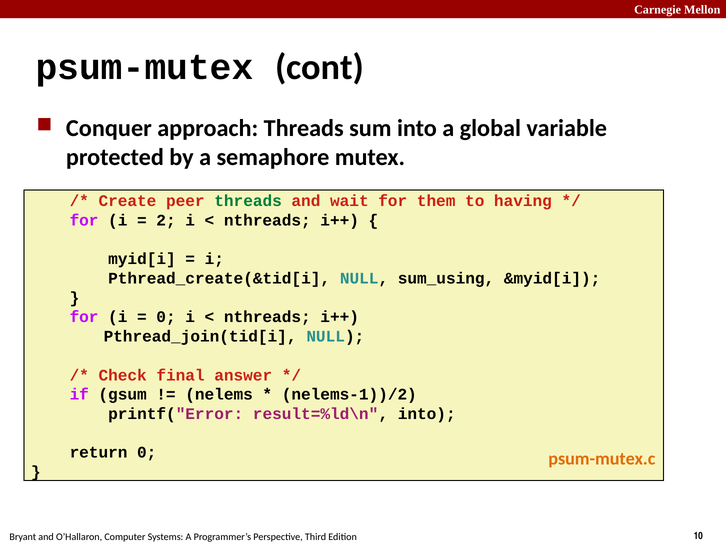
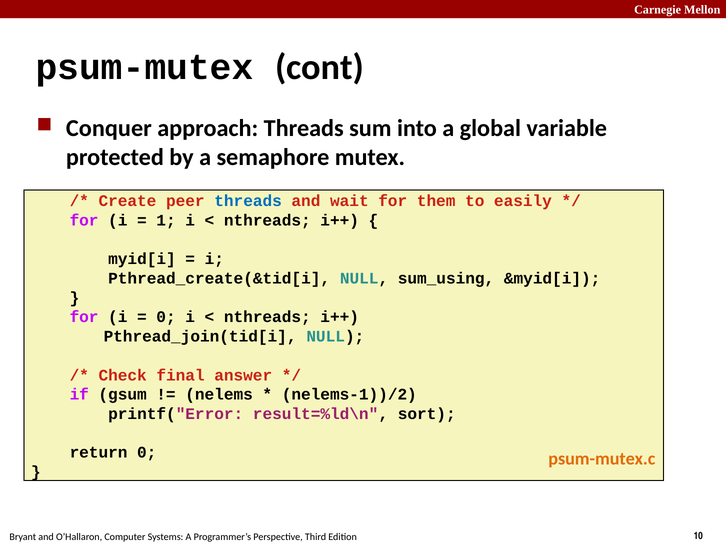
threads at (248, 201) colour: green -> blue
having: having -> easily
2: 2 -> 1
result=%ld\n into: into -> sort
